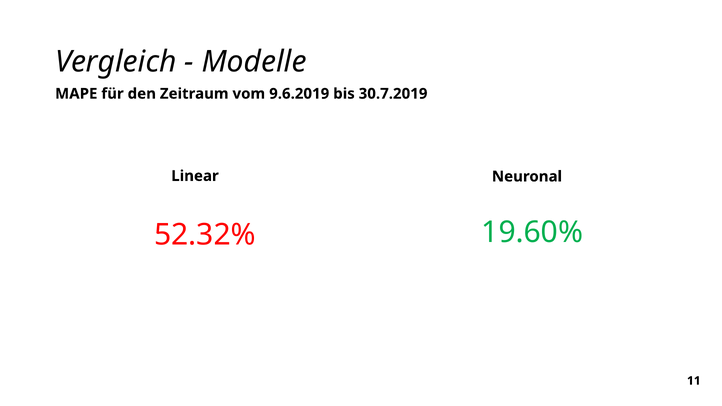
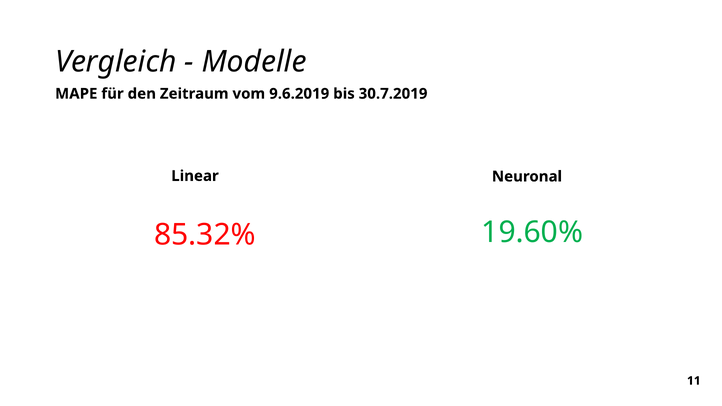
52.32%: 52.32% -> 85.32%
